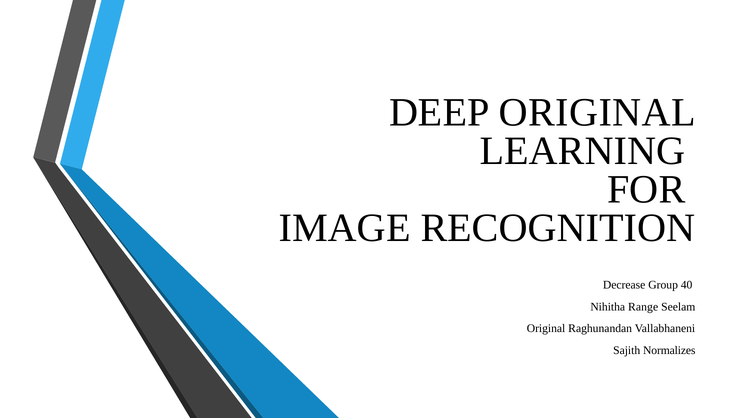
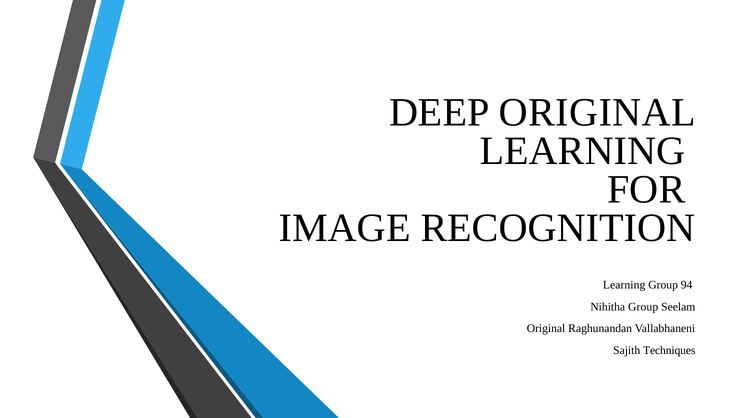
Decrease at (624, 285): Decrease -> Learning
40: 40 -> 94
Nihitha Range: Range -> Group
Normalizes: Normalizes -> Techniques
